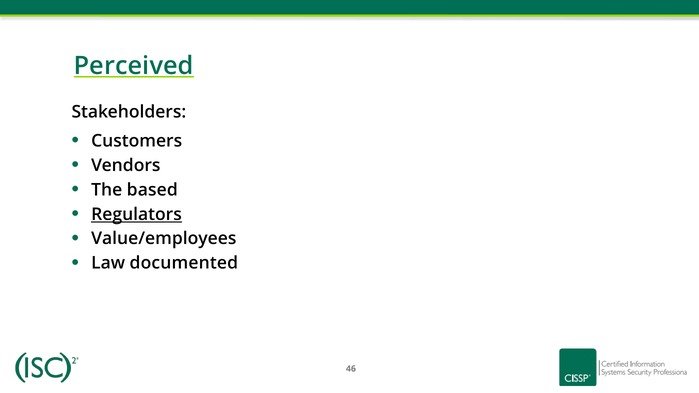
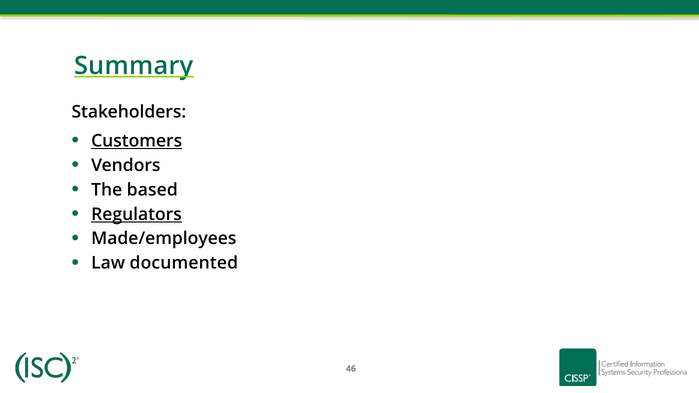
Perceived: Perceived -> Summary
Customers underline: none -> present
Value/employees: Value/employees -> Made/employees
